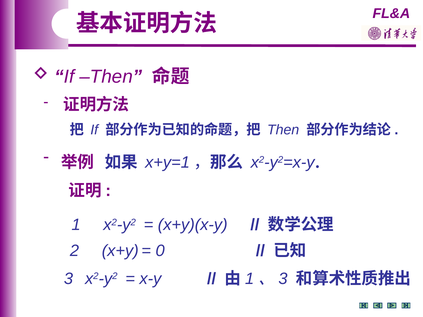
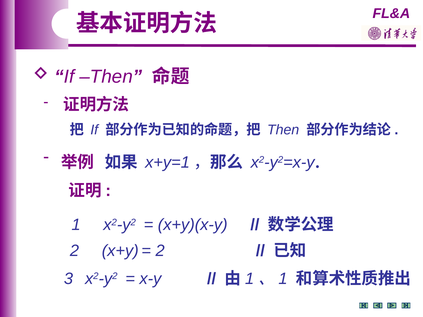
0 at (160, 251): 0 -> 2
3 at (283, 279): 3 -> 1
